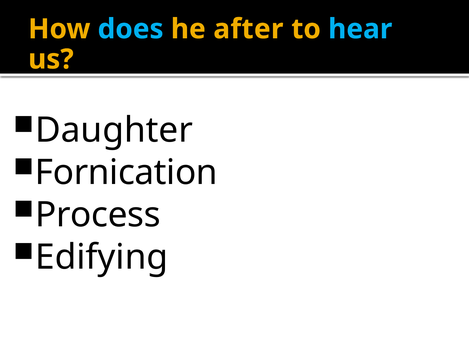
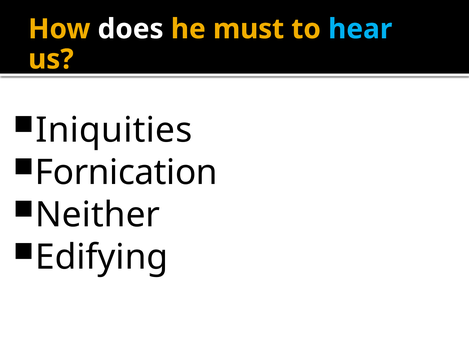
does colour: light blue -> white
after: after -> must
Daughter: Daughter -> Iniquities
Process: Process -> Neither
